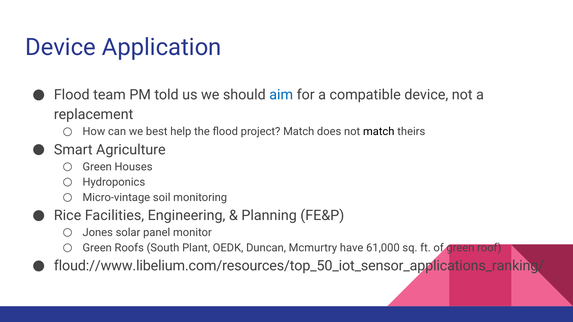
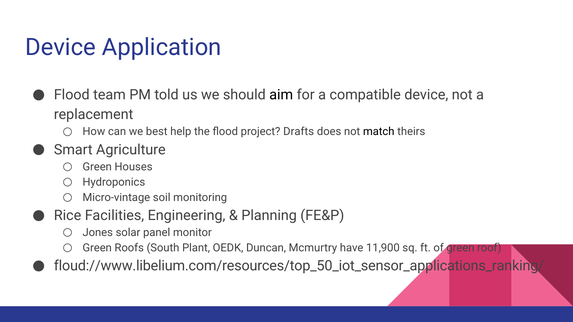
aim colour: blue -> black
project Match: Match -> Drafts
61,000: 61,000 -> 11,900
